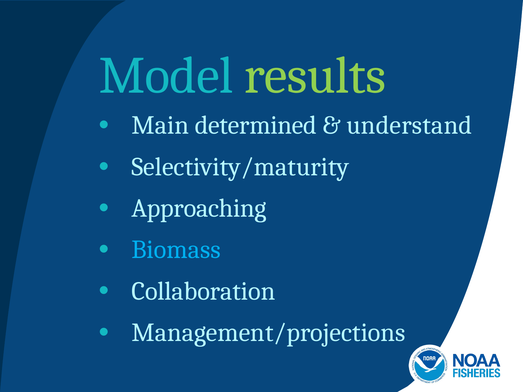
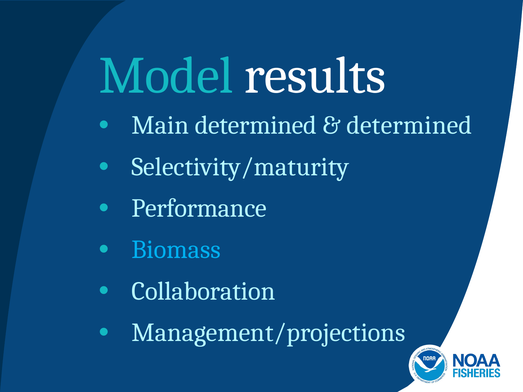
results colour: light green -> white
understand at (409, 125): understand -> determined
Approaching: Approaching -> Performance
